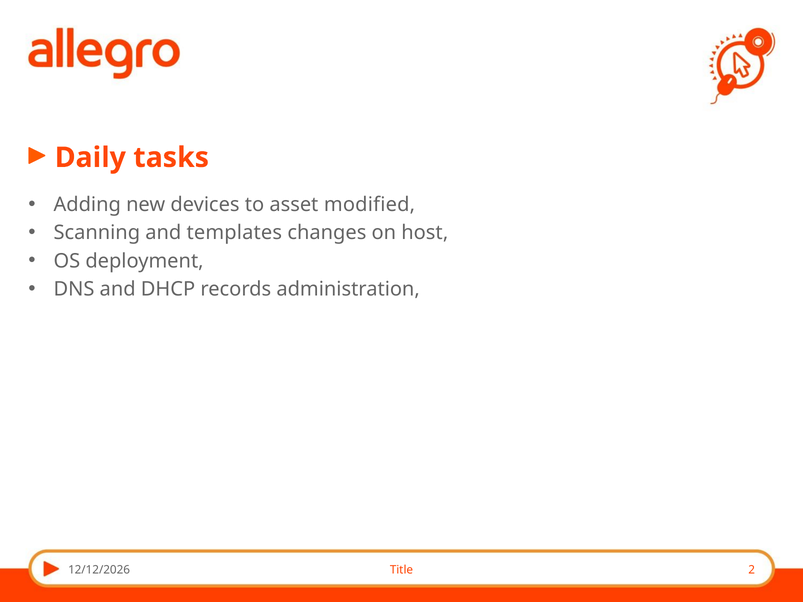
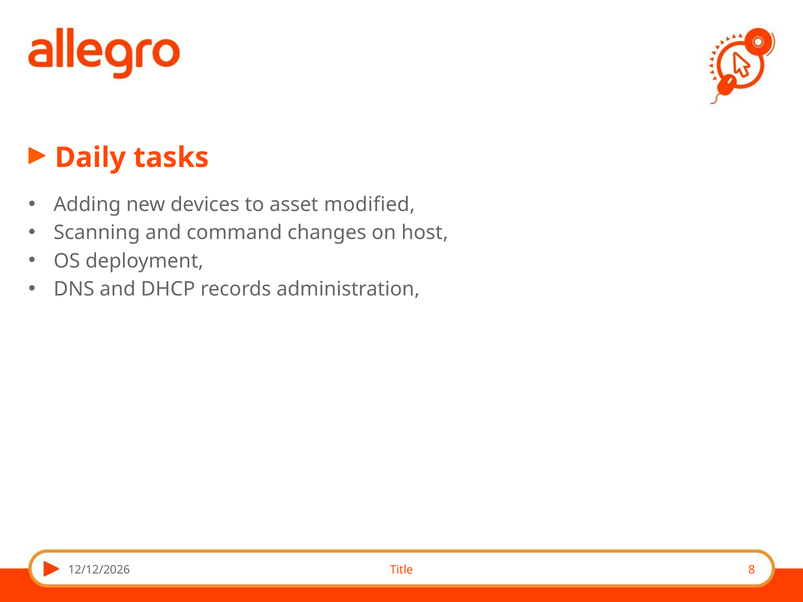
templates: templates -> command
2: 2 -> 8
